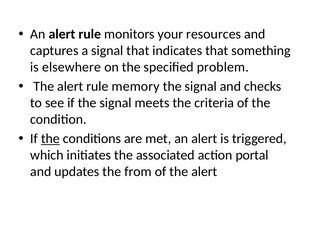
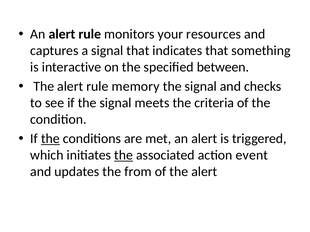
elsewhere: elsewhere -> interactive
problem: problem -> between
the at (124, 156) underline: none -> present
portal: portal -> event
